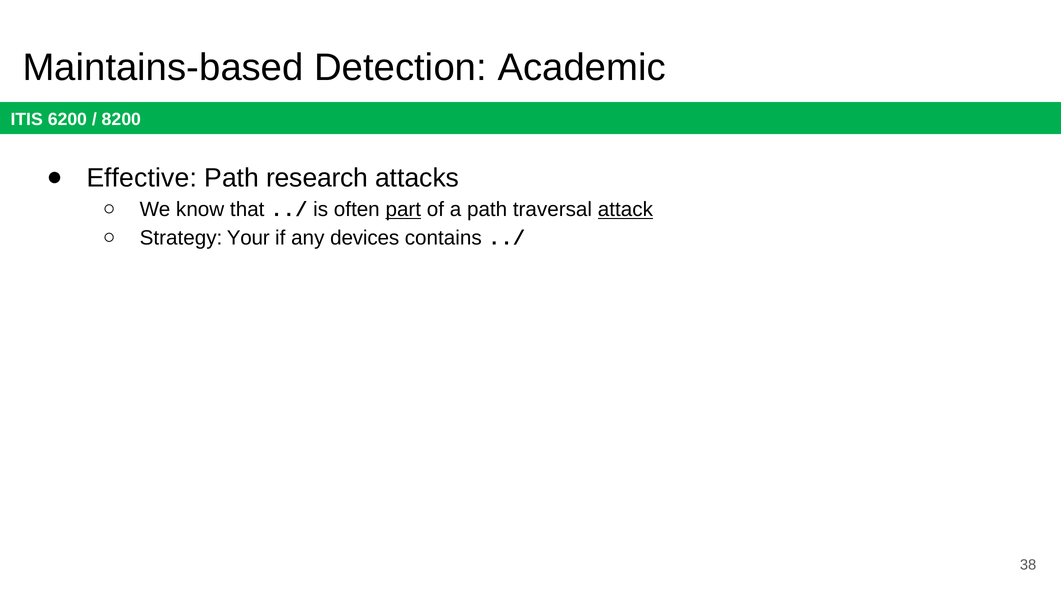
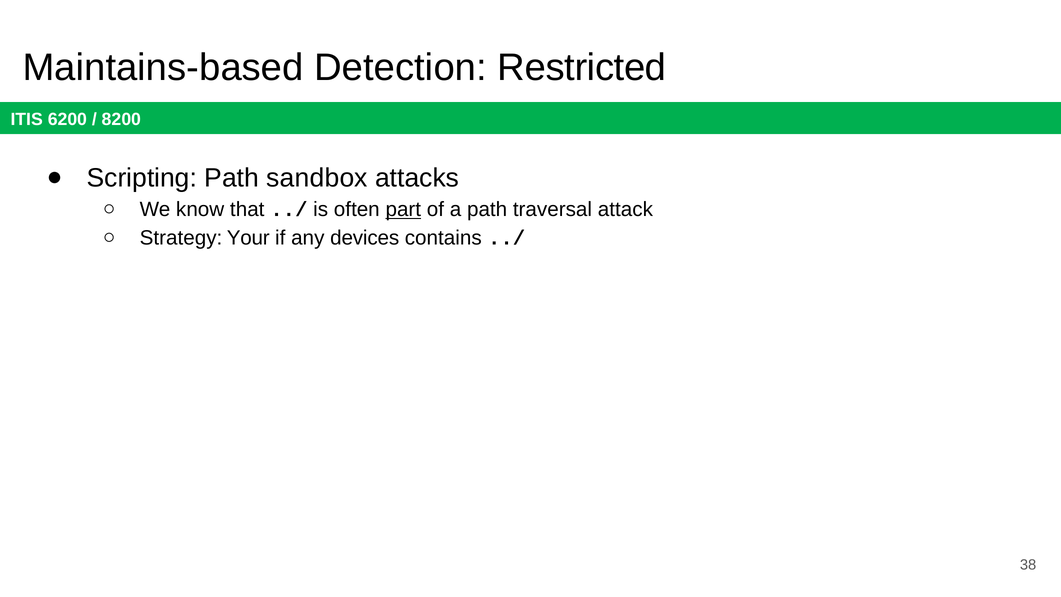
Academic: Academic -> Restricted
Effective: Effective -> Scripting
research: research -> sandbox
attack underline: present -> none
